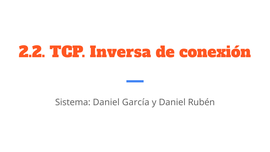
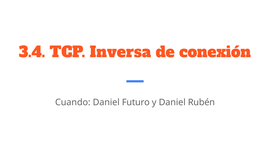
2.2: 2.2 -> 3.4
Sistema: Sistema -> Cuando
García: García -> Futuro
